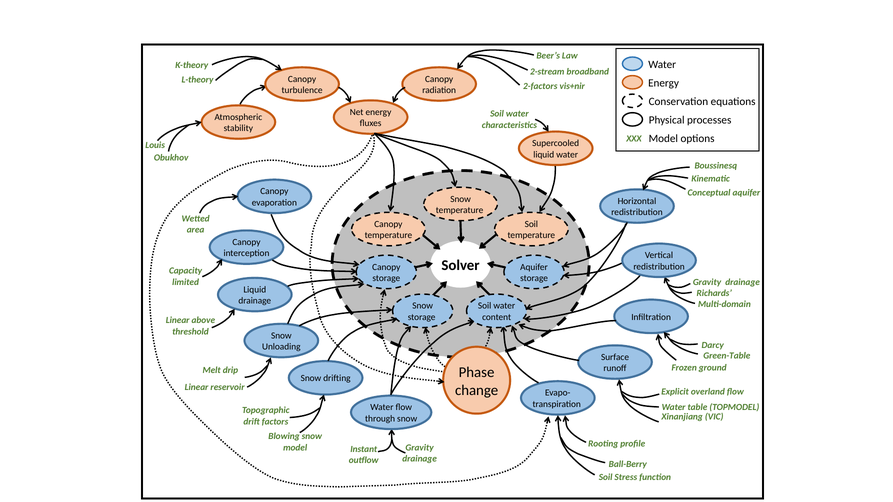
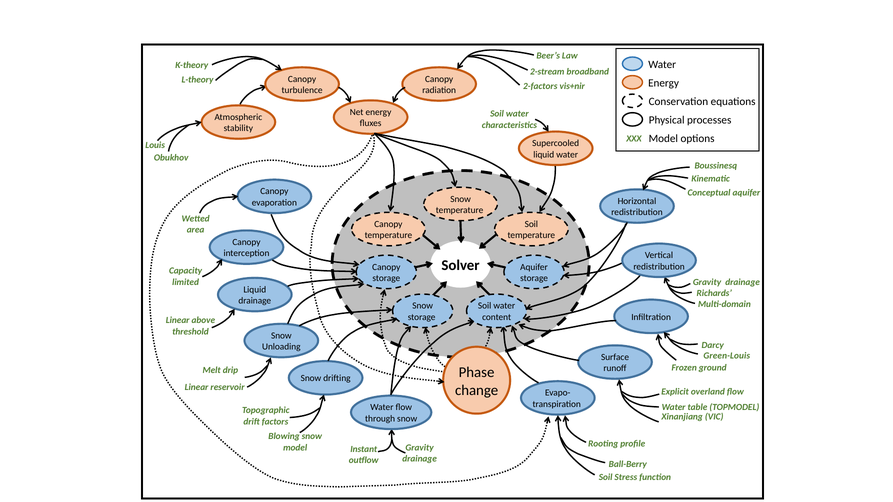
Green-Table: Green-Table -> Green-Louis
